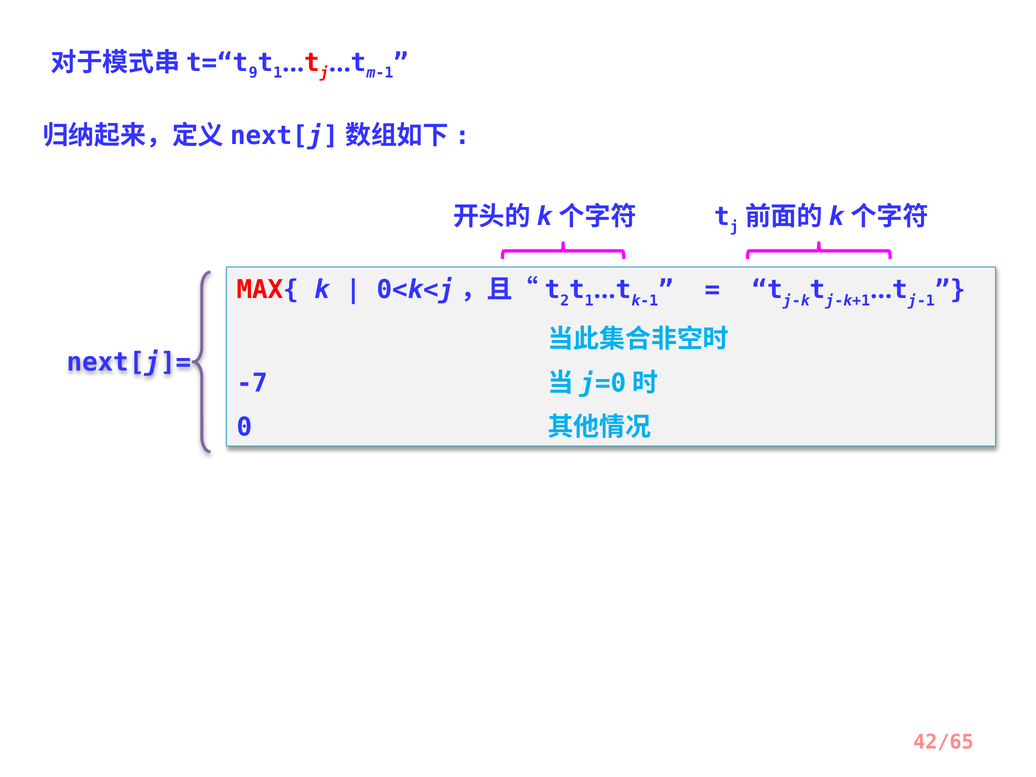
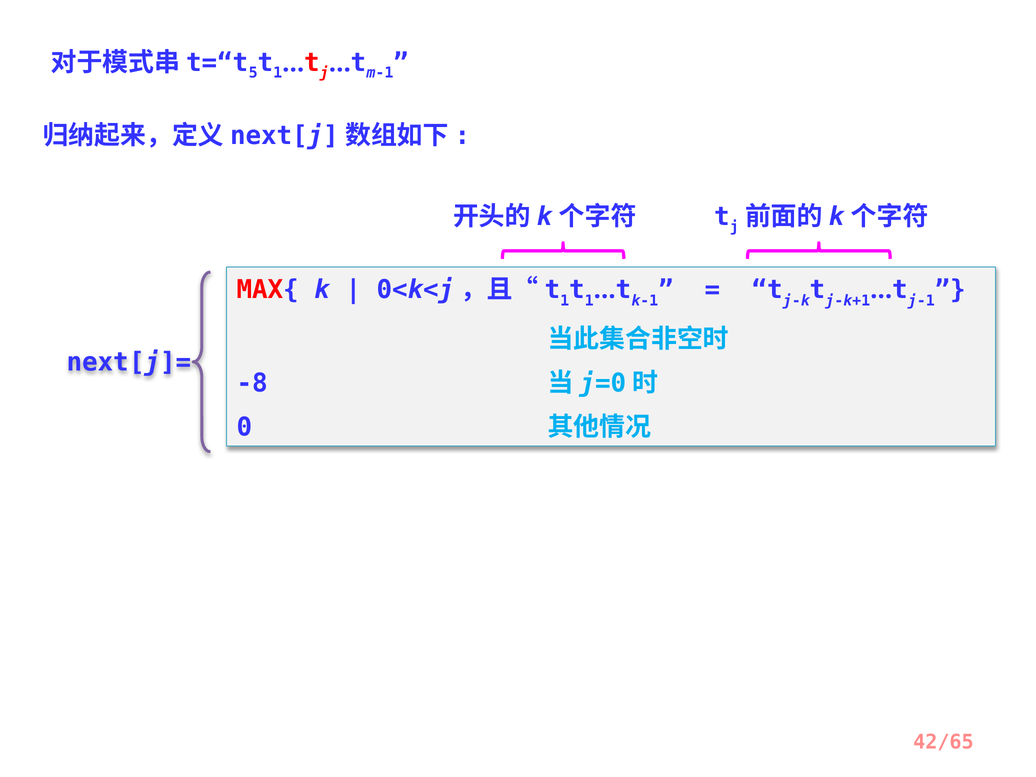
9: 9 -> 5
2 at (565, 301): 2 -> 1
-7: -7 -> -8
